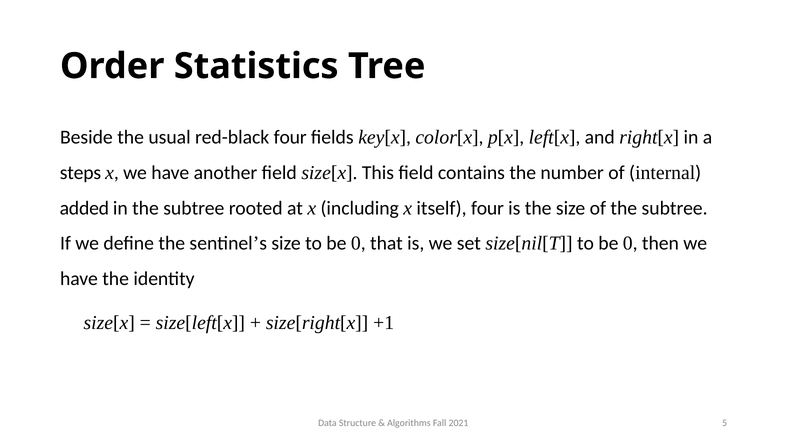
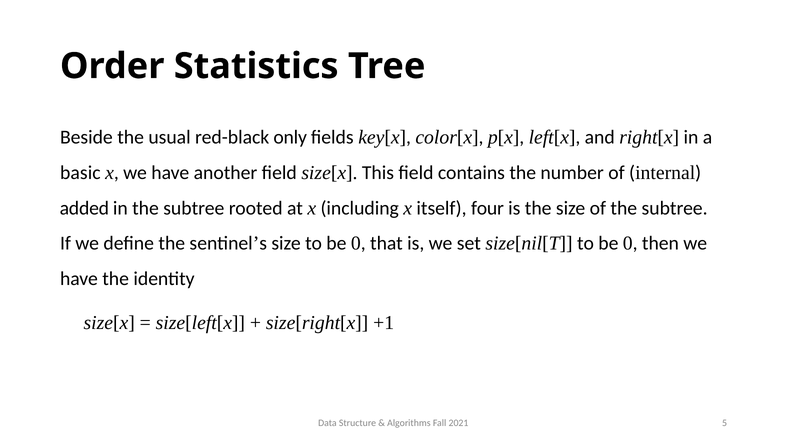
red-black four: four -> only
steps: steps -> basic
